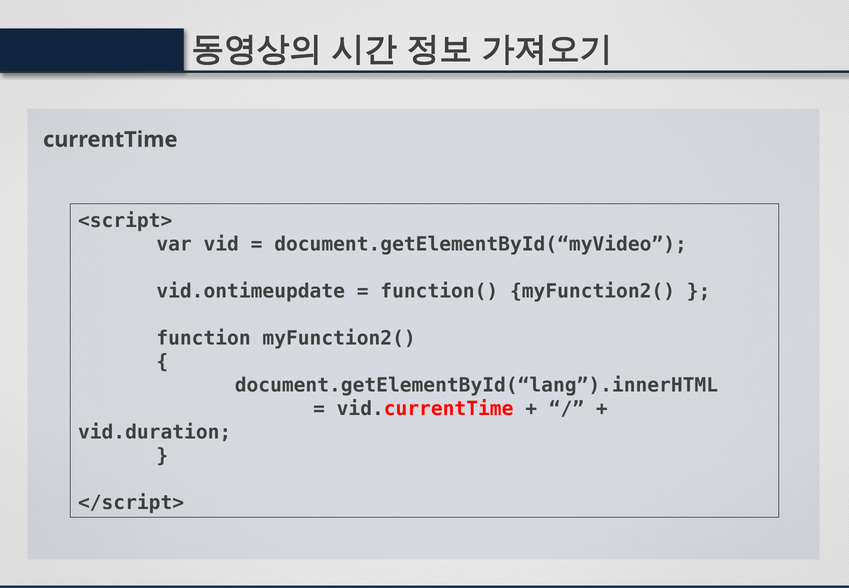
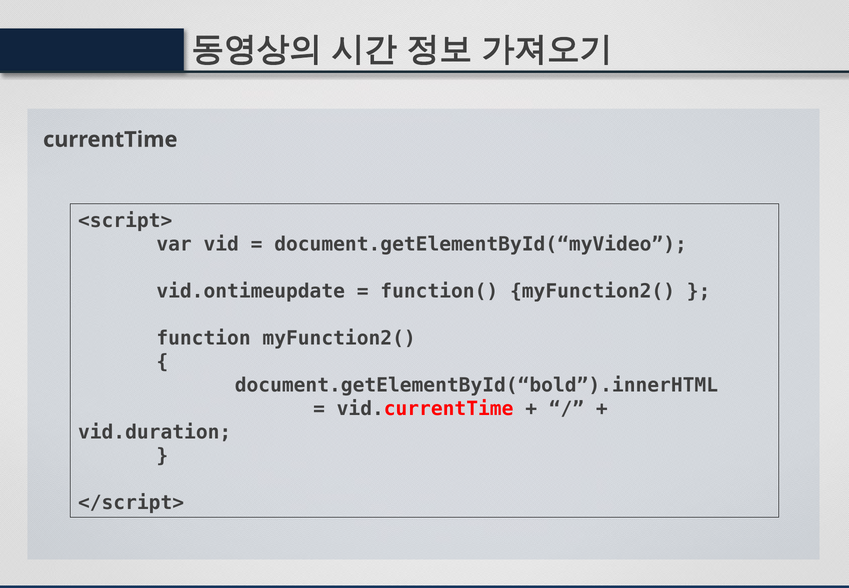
document.getElementById(“lang”).innerHTML: document.getElementById(“lang”).innerHTML -> document.getElementById(“bold”).innerHTML
